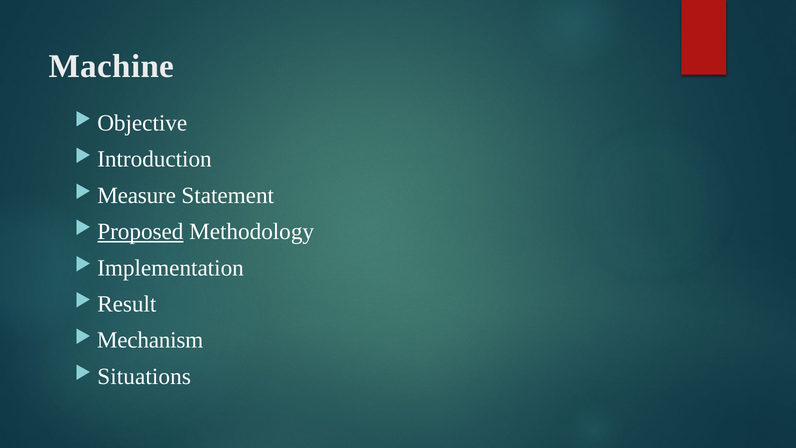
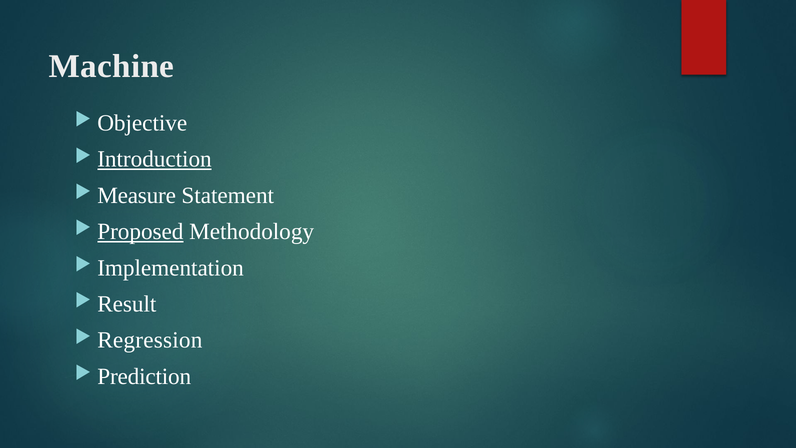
Introduction underline: none -> present
Mechanism: Mechanism -> Regression
Situations: Situations -> Prediction
